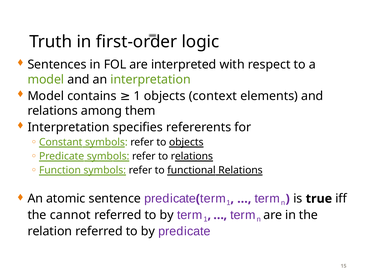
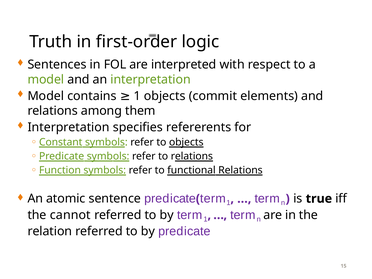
context: context -> commit
